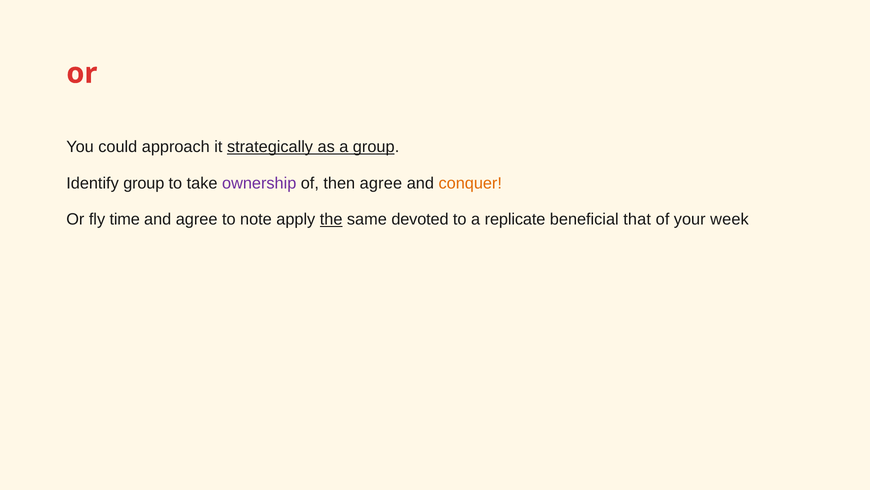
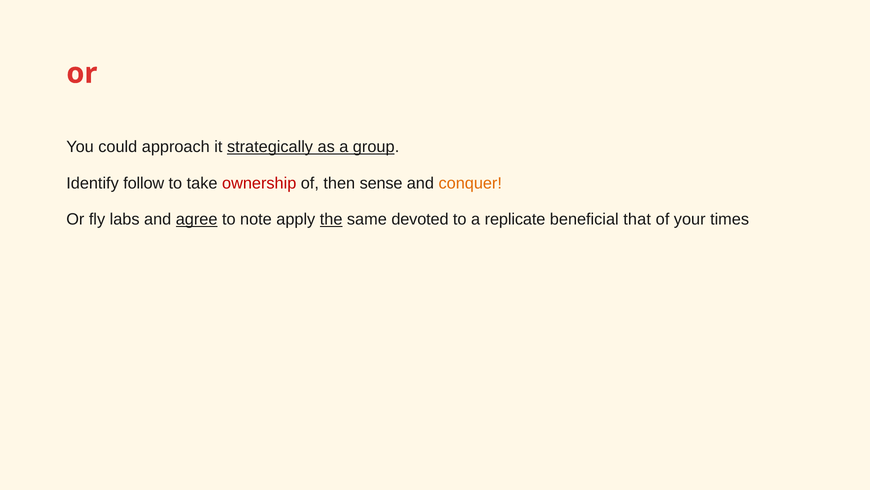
Identify group: group -> follow
ownership colour: purple -> red
then agree: agree -> sense
time: time -> labs
agree at (197, 219) underline: none -> present
week: week -> times
